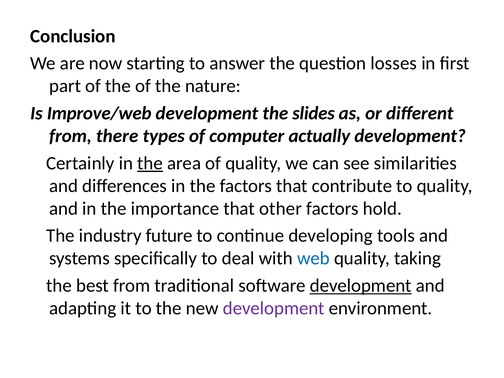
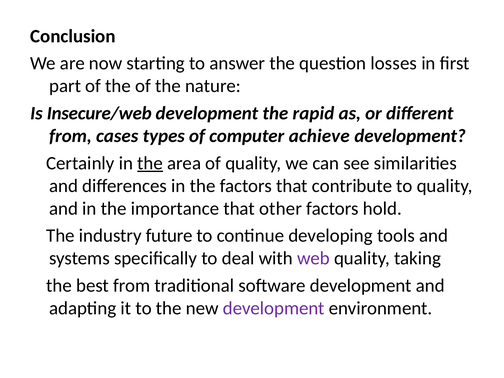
Improve/web: Improve/web -> Insecure/web
slides: slides -> rapid
there: there -> cases
actually: actually -> achieve
web colour: blue -> purple
development at (361, 286) underline: present -> none
